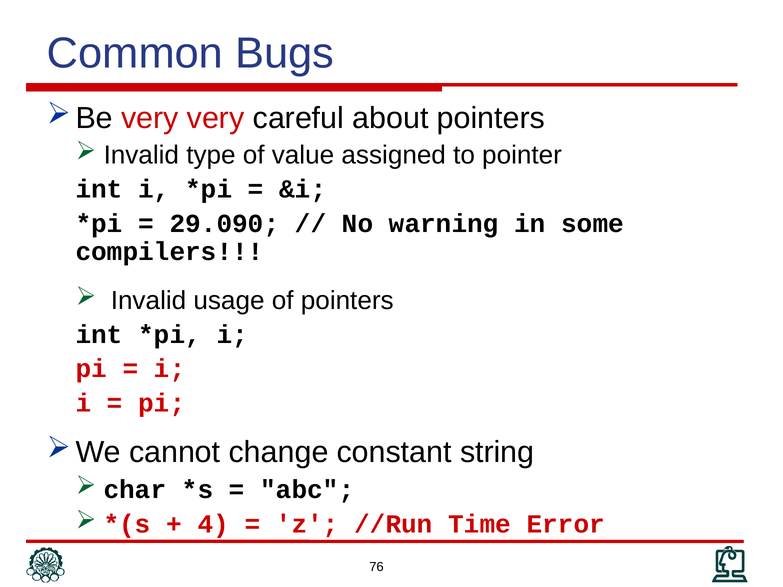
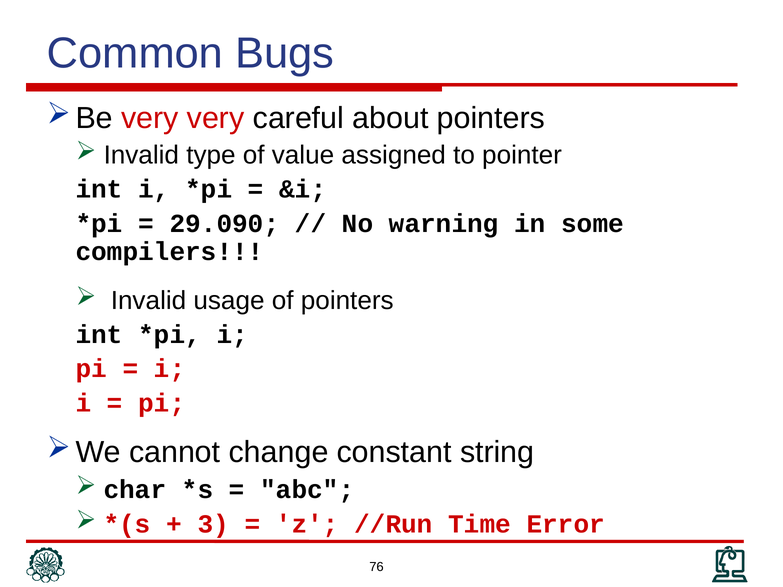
4: 4 -> 3
